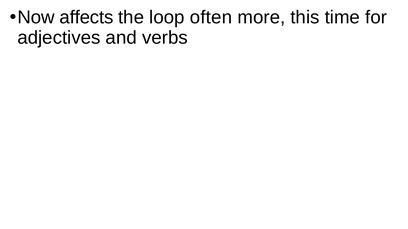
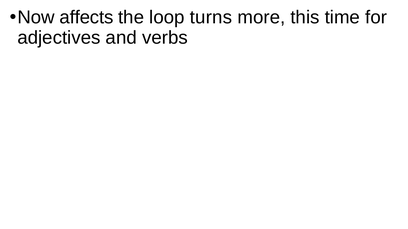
often: often -> turns
